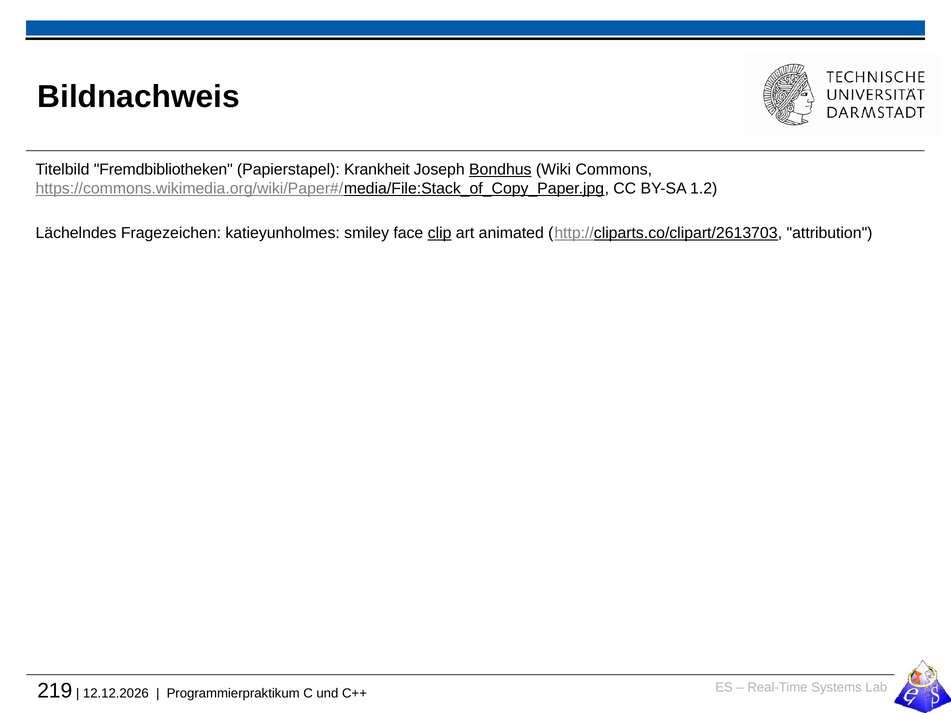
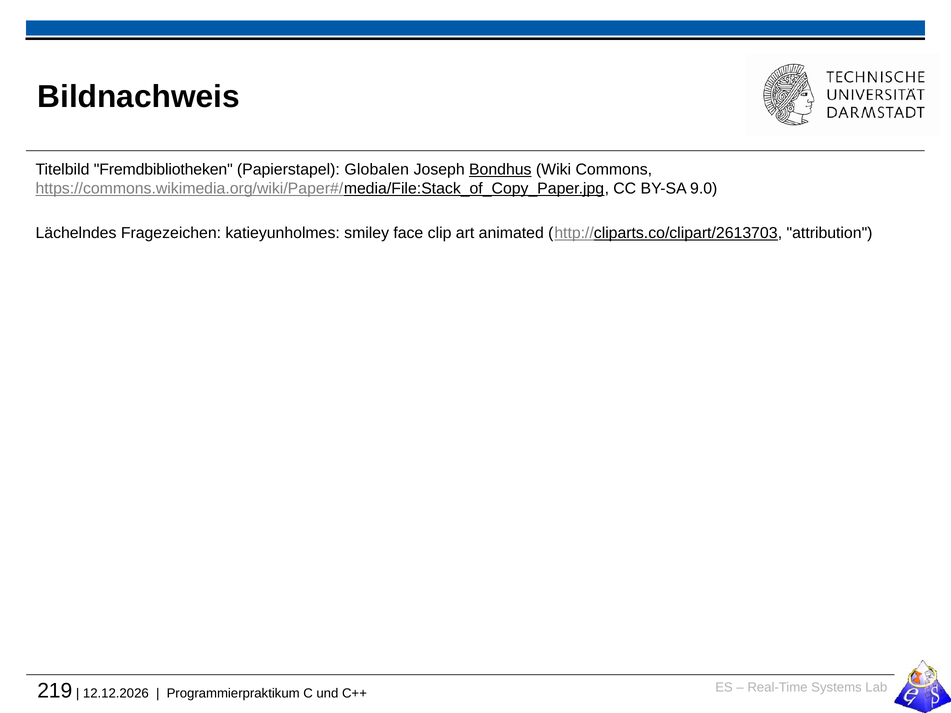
Krankheit: Krankheit -> Globalen
1.2: 1.2 -> 9.0
clip underline: present -> none
